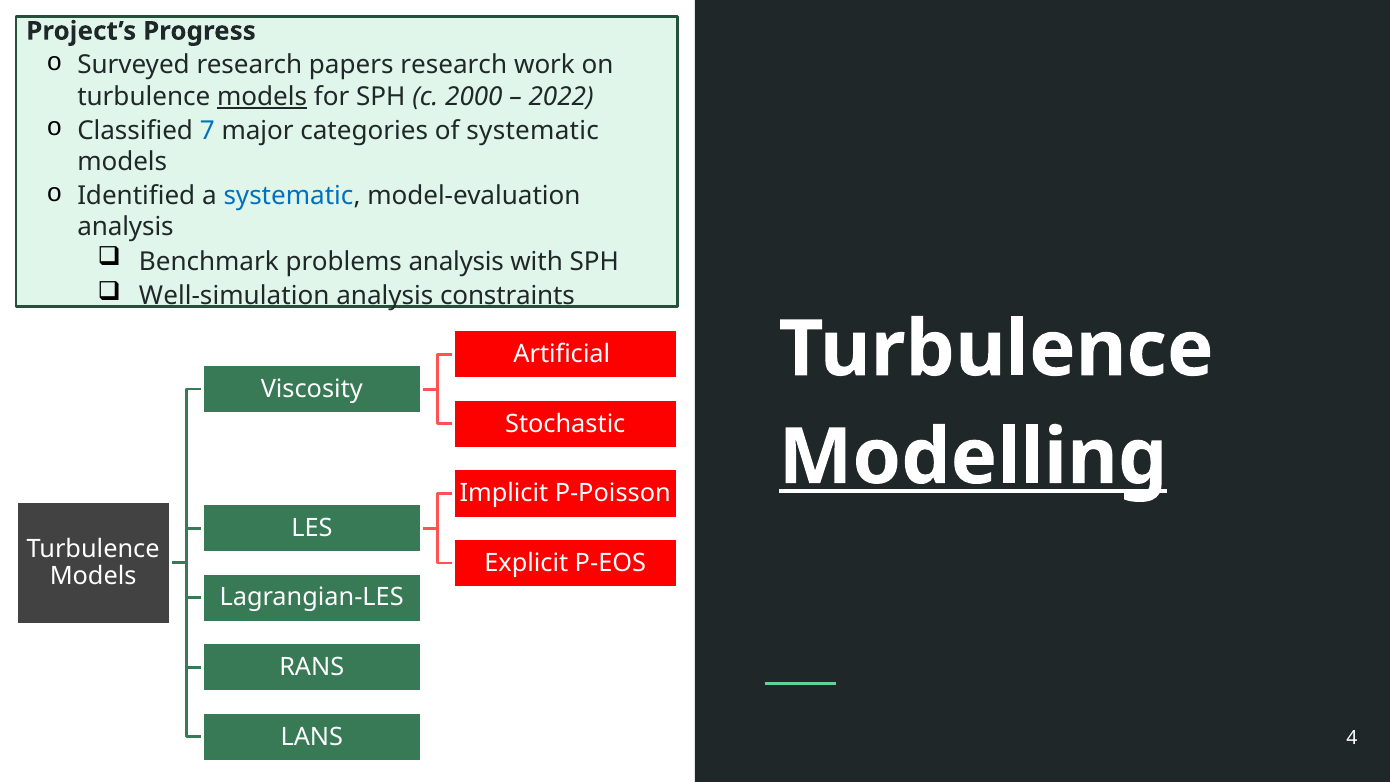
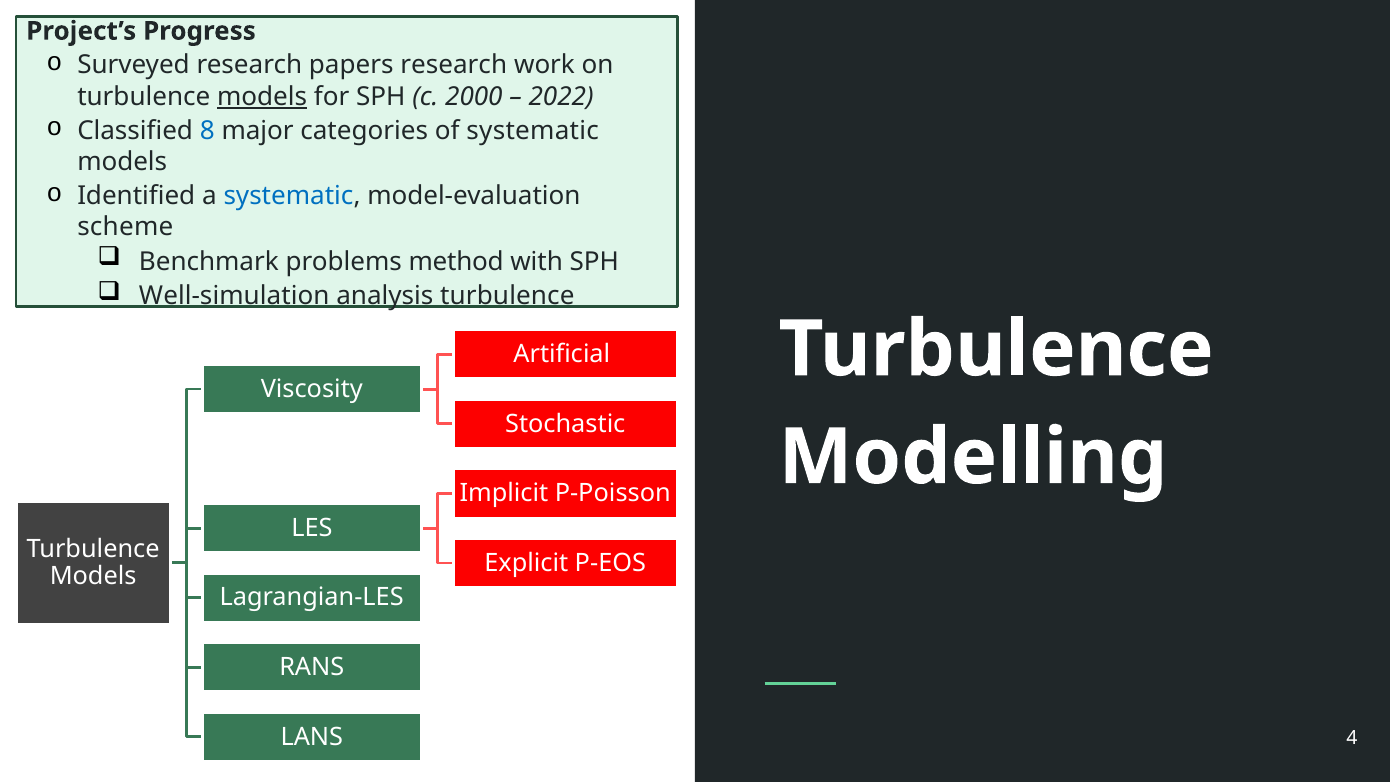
7: 7 -> 8
analysis at (125, 227): analysis -> scheme
problems analysis: analysis -> method
analysis constraints: constraints -> turbulence
Modelling underline: present -> none
